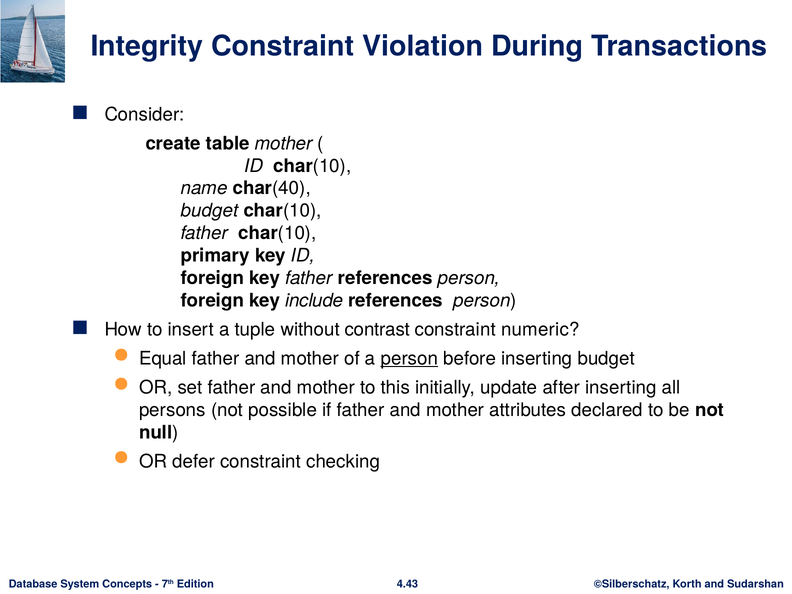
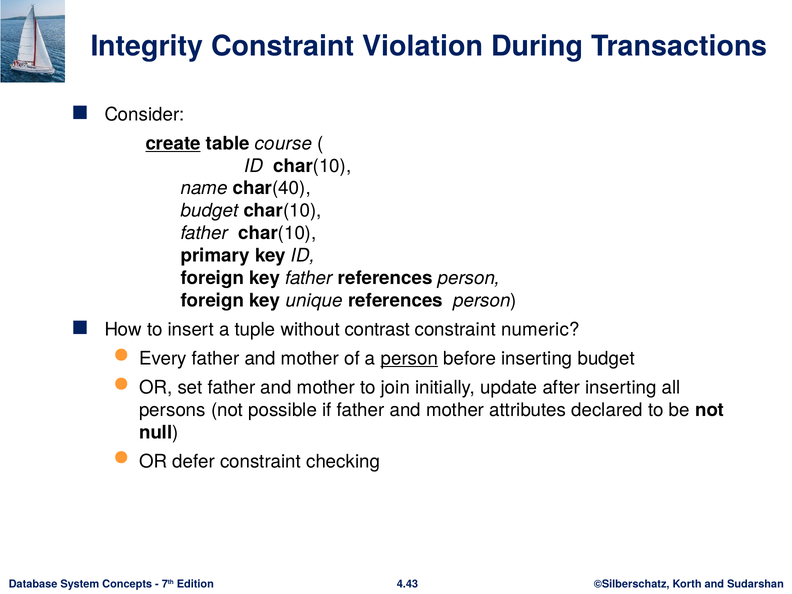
create underline: none -> present
table mother: mother -> course
include: include -> unique
Equal: Equal -> Every
this: this -> join
